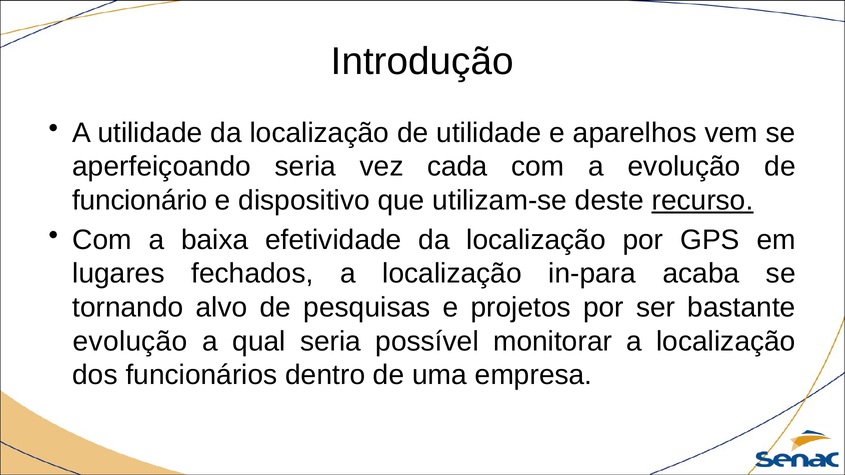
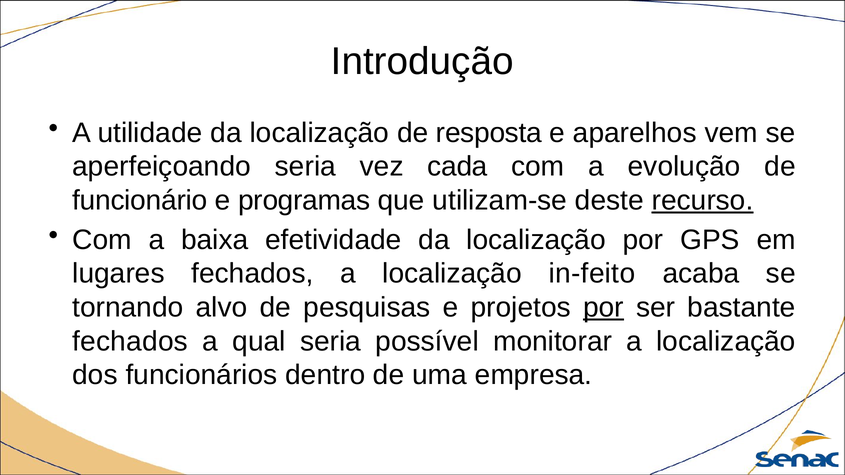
de utilidade: utilidade -> resposta
dispositivo: dispositivo -> programas
in-para: in-para -> in-feito
por at (603, 308) underline: none -> present
evolução at (130, 341): evolução -> fechados
